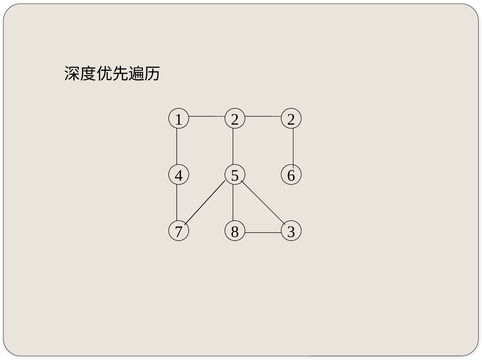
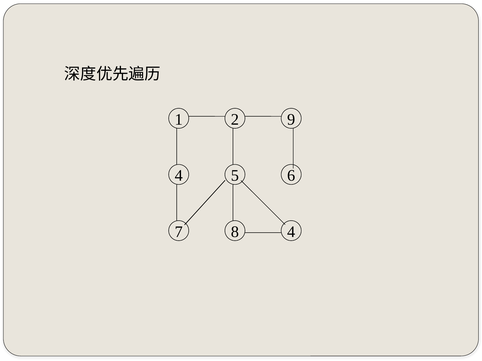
2 2: 2 -> 9
8 3: 3 -> 4
